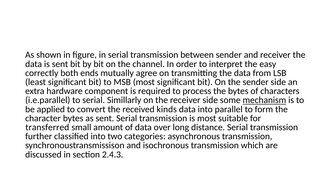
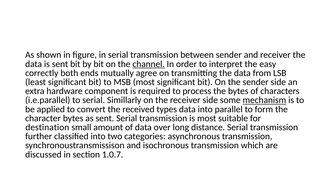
channel underline: none -> present
kinds: kinds -> types
transferred: transferred -> destination
2.4.3: 2.4.3 -> 1.0.7
